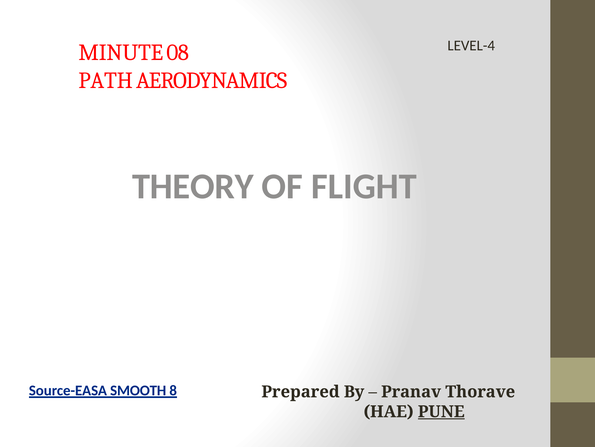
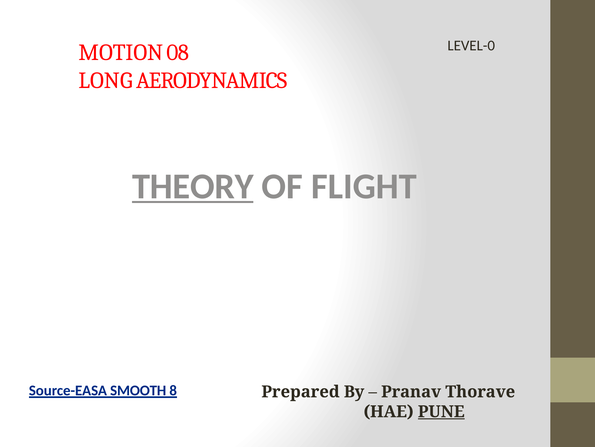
LEVEL-4: LEVEL-4 -> LEVEL-0
MINUTE: MINUTE -> MOTION
PATH: PATH -> LONG
THEORY underline: none -> present
